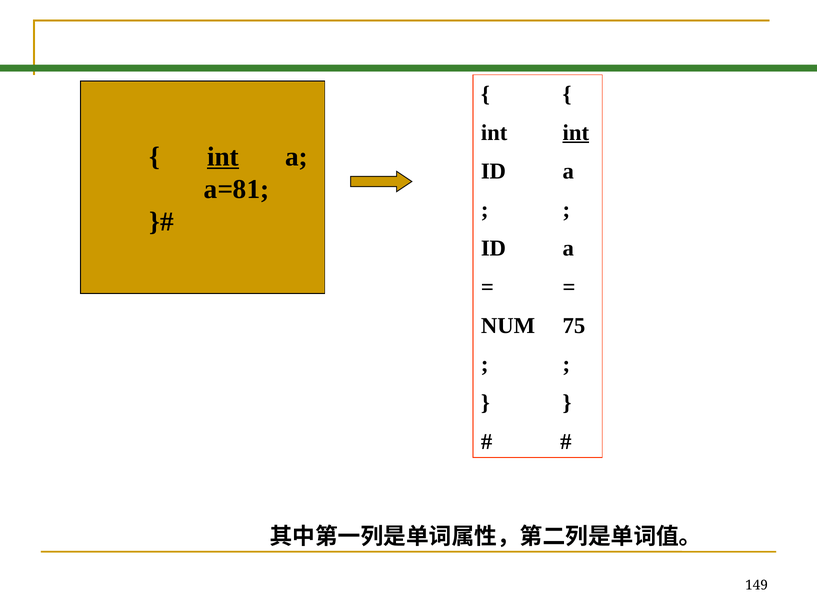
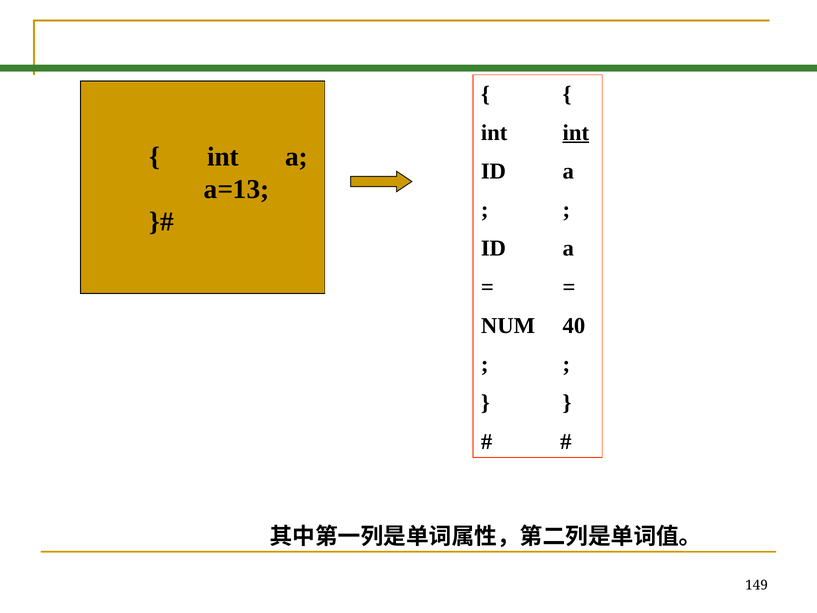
int at (223, 157) underline: present -> none
a=81: a=81 -> a=13
75: 75 -> 40
